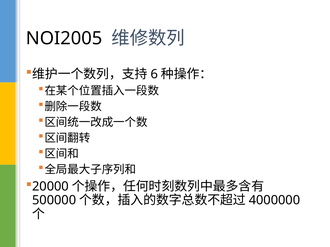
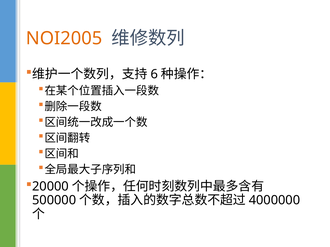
NOI2005 colour: black -> orange
